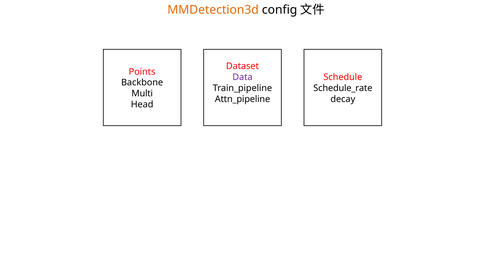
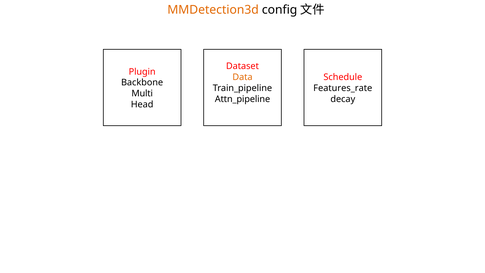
Points: Points -> Plugin
Data colour: purple -> orange
Schedule_rate: Schedule_rate -> Features_rate
